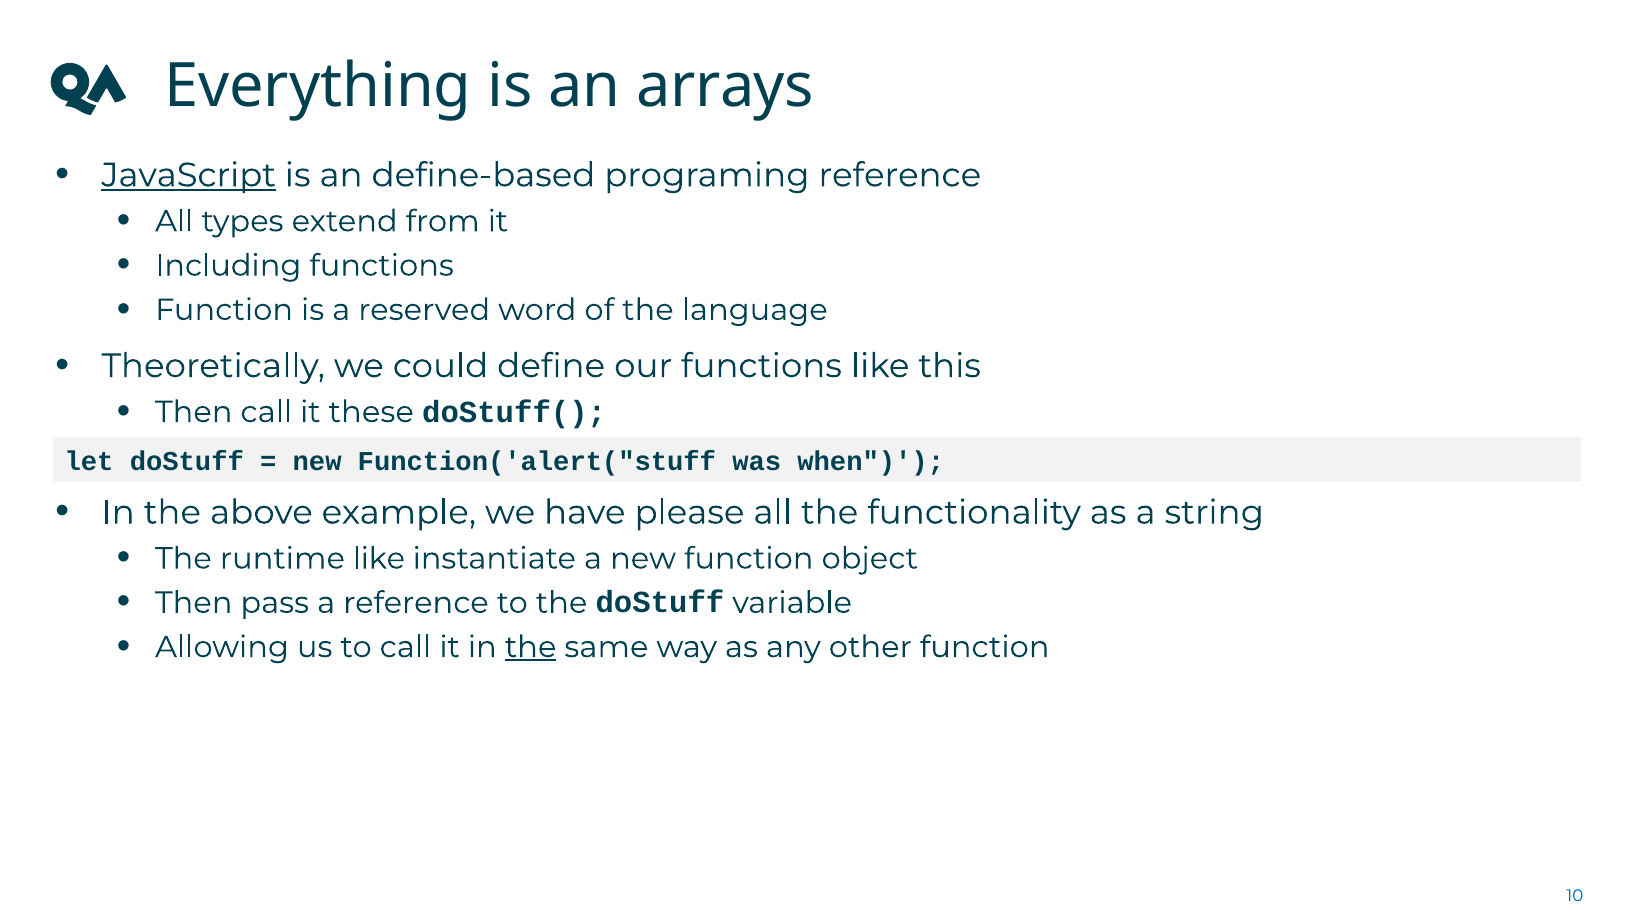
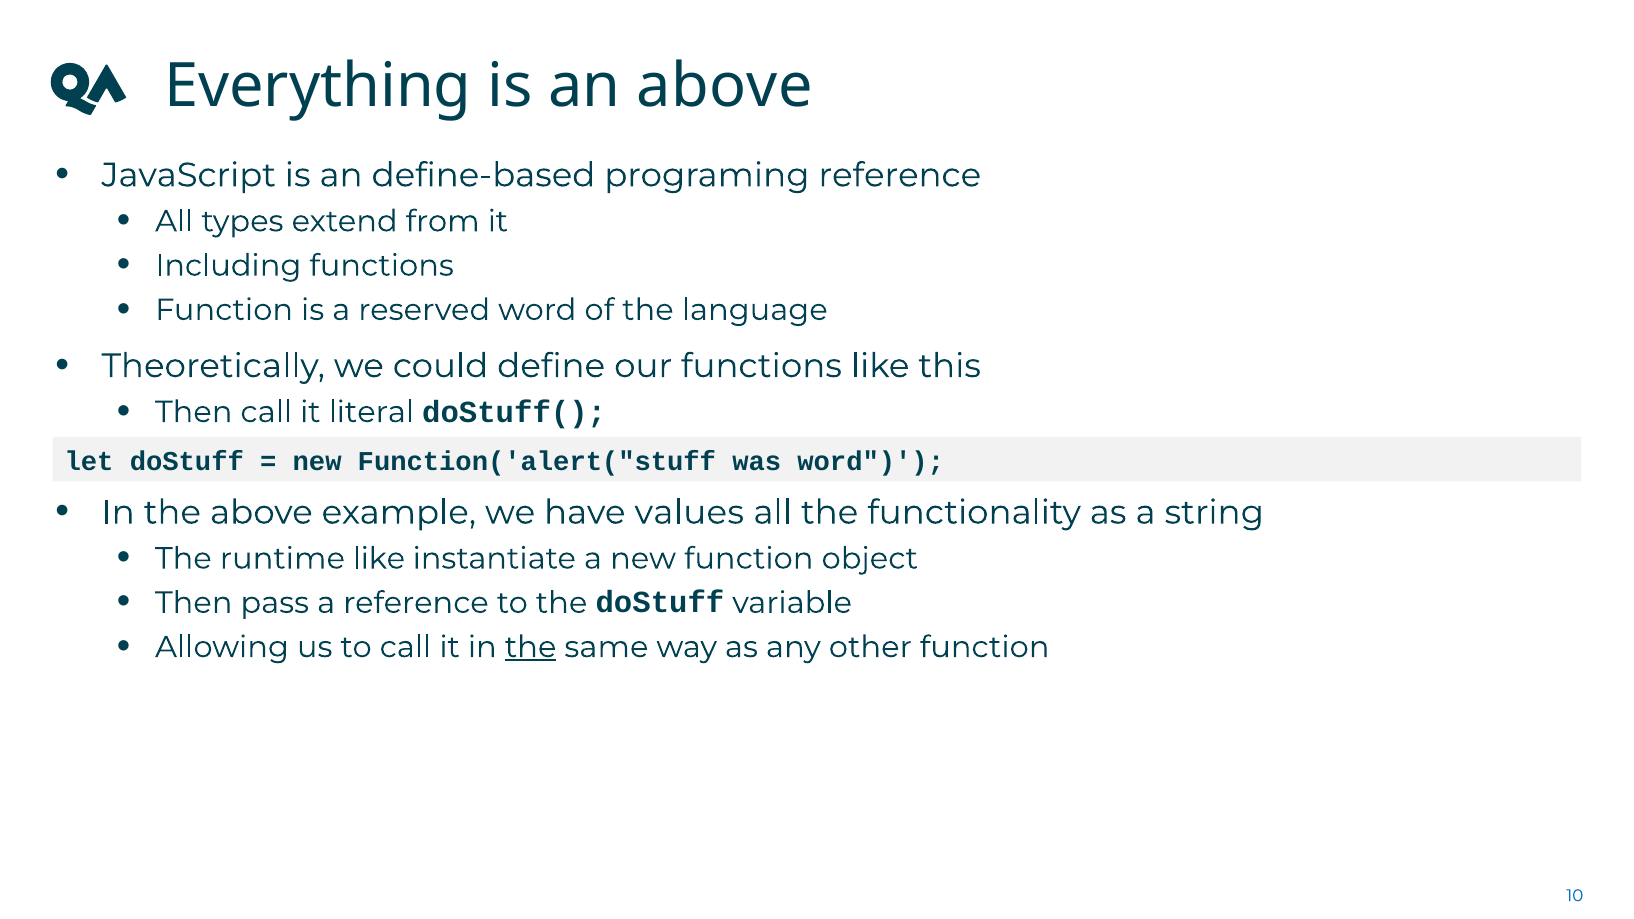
an arrays: arrays -> above
JavaScript underline: present -> none
these: these -> literal
was when: when -> word
please: please -> values
